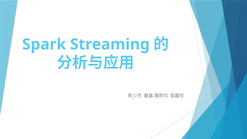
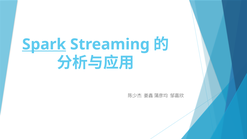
Spark underline: none -> present
